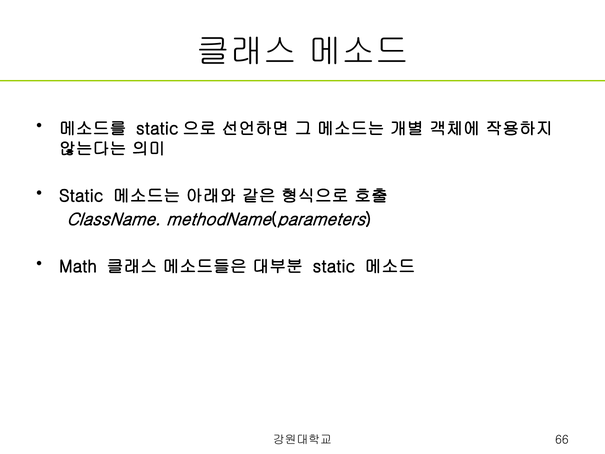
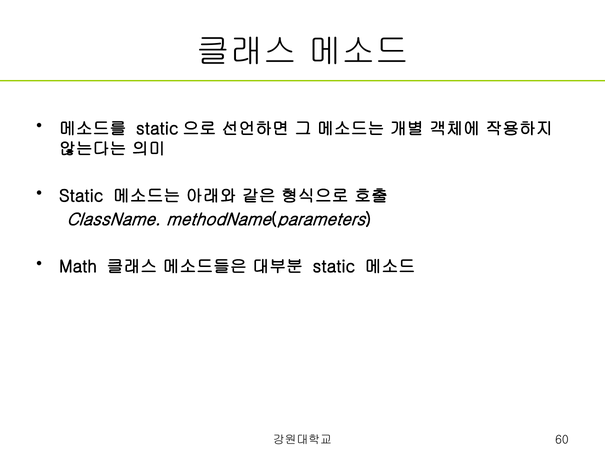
66: 66 -> 60
